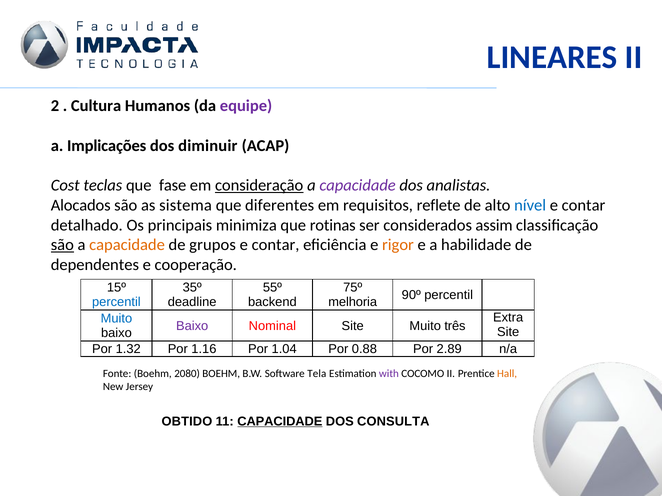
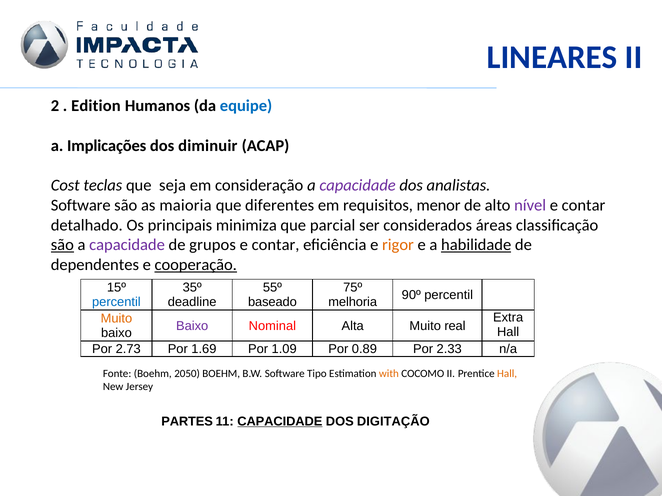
Cultura: Cultura -> Edition
equipe colour: purple -> blue
fase: fase -> seja
consideração underline: present -> none
Alocados at (81, 205): Alocados -> Software
sistema: sistema -> maioria
reflete: reflete -> menor
nível colour: blue -> purple
rotinas: rotinas -> parcial
assim: assim -> áreas
capacidade at (127, 245) colour: orange -> purple
habilidade underline: none -> present
cooperação underline: none -> present
backend: backend -> baseado
Muito at (116, 319) colour: blue -> orange
Nominal Site: Site -> Alta
três: três -> real
Site at (508, 332): Site -> Hall
1.32: 1.32 -> 2.73
1.16: 1.16 -> 1.69
1.04: 1.04 -> 1.09
0.88: 0.88 -> 0.89
2.89: 2.89 -> 2.33
2080: 2080 -> 2050
Tela: Tela -> Tipo
with colour: purple -> orange
OBTIDO: OBTIDO -> PARTES
CONSULTA: CONSULTA -> DIGITAÇÃO
